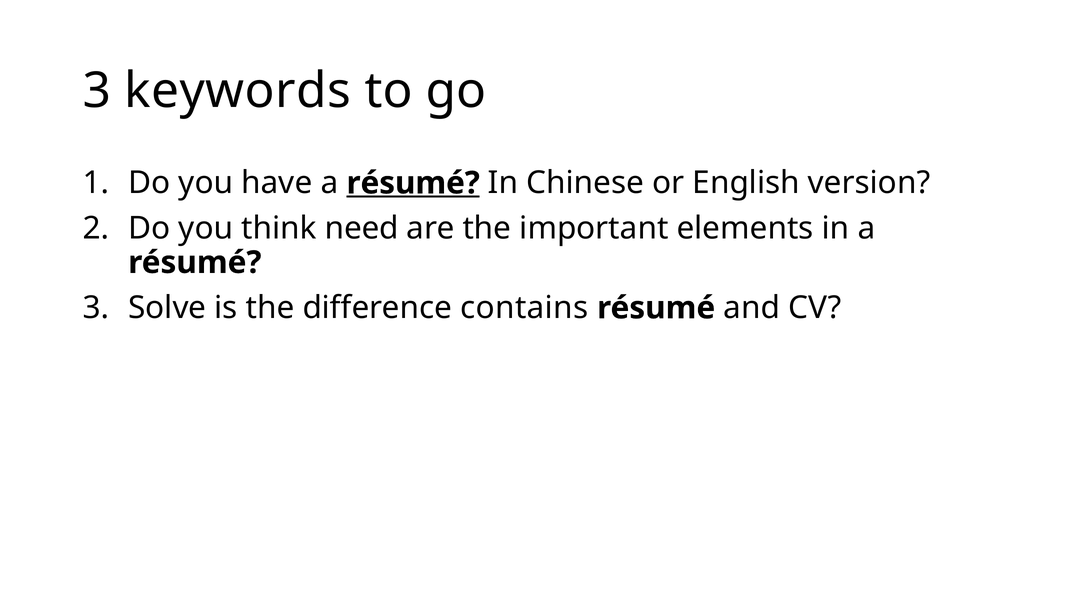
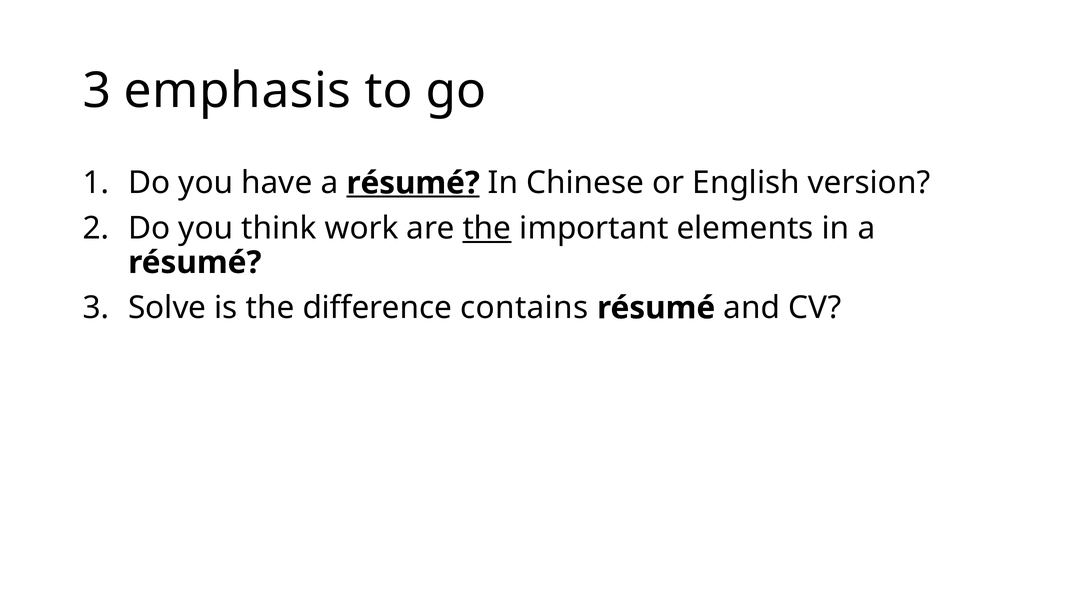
keywords: keywords -> emphasis
need: need -> work
the at (487, 229) underline: none -> present
